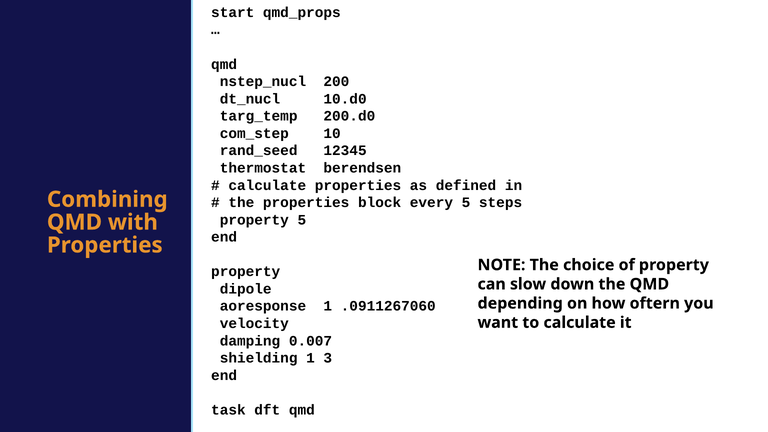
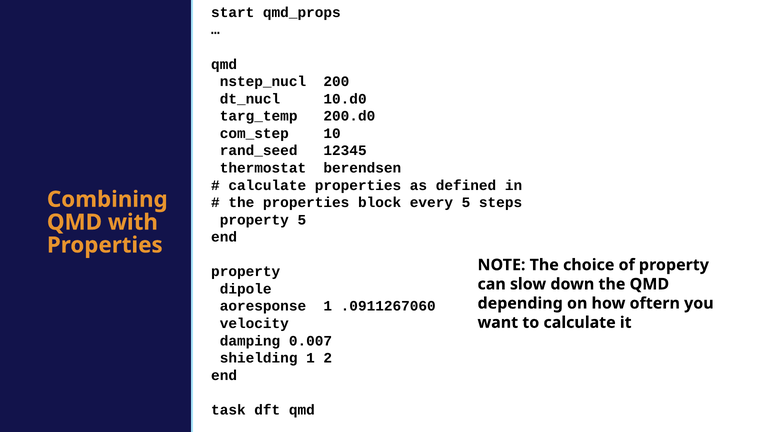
3: 3 -> 2
